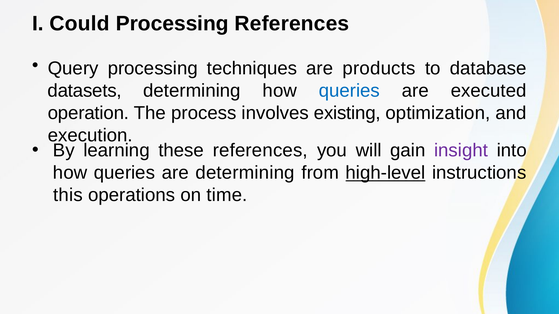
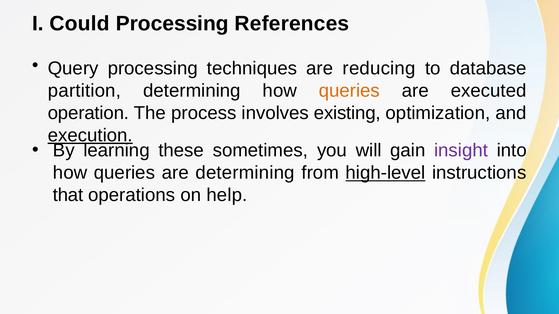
products: products -> reducing
datasets: datasets -> partition
queries at (349, 91) colour: blue -> orange
execution underline: none -> present
these references: references -> sometimes
this: this -> that
time: time -> help
